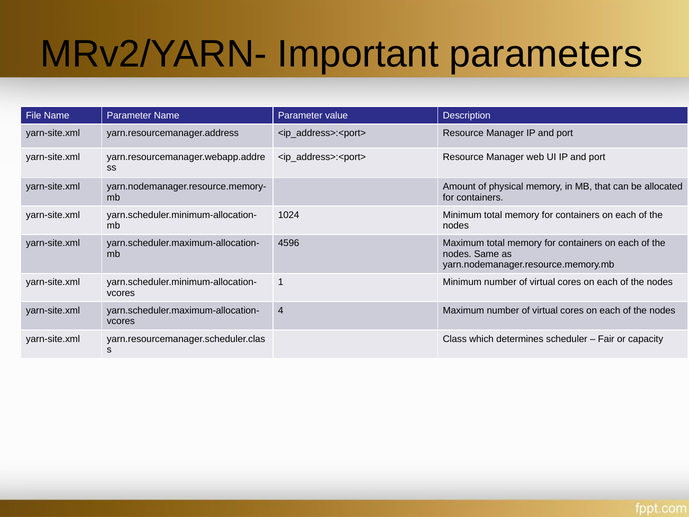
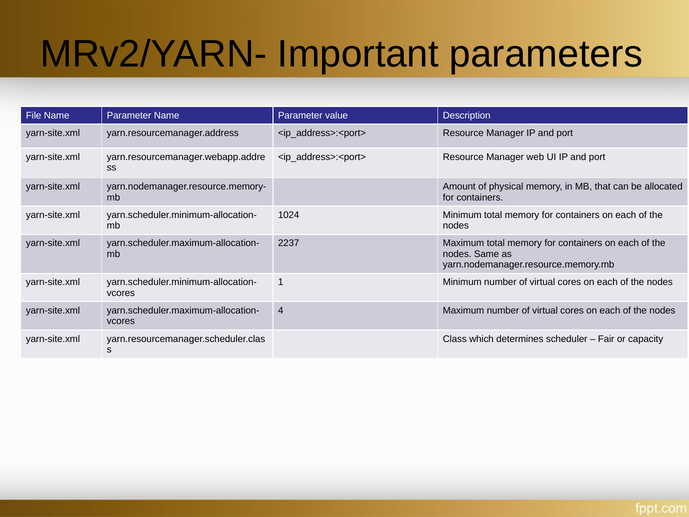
4596: 4596 -> 2237
